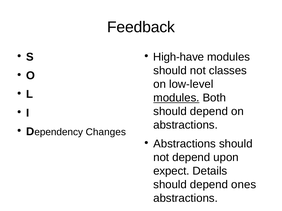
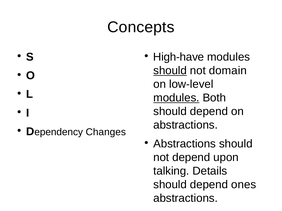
Feedback: Feedback -> Concepts
should at (170, 71) underline: none -> present
classes: classes -> domain
expect: expect -> talking
